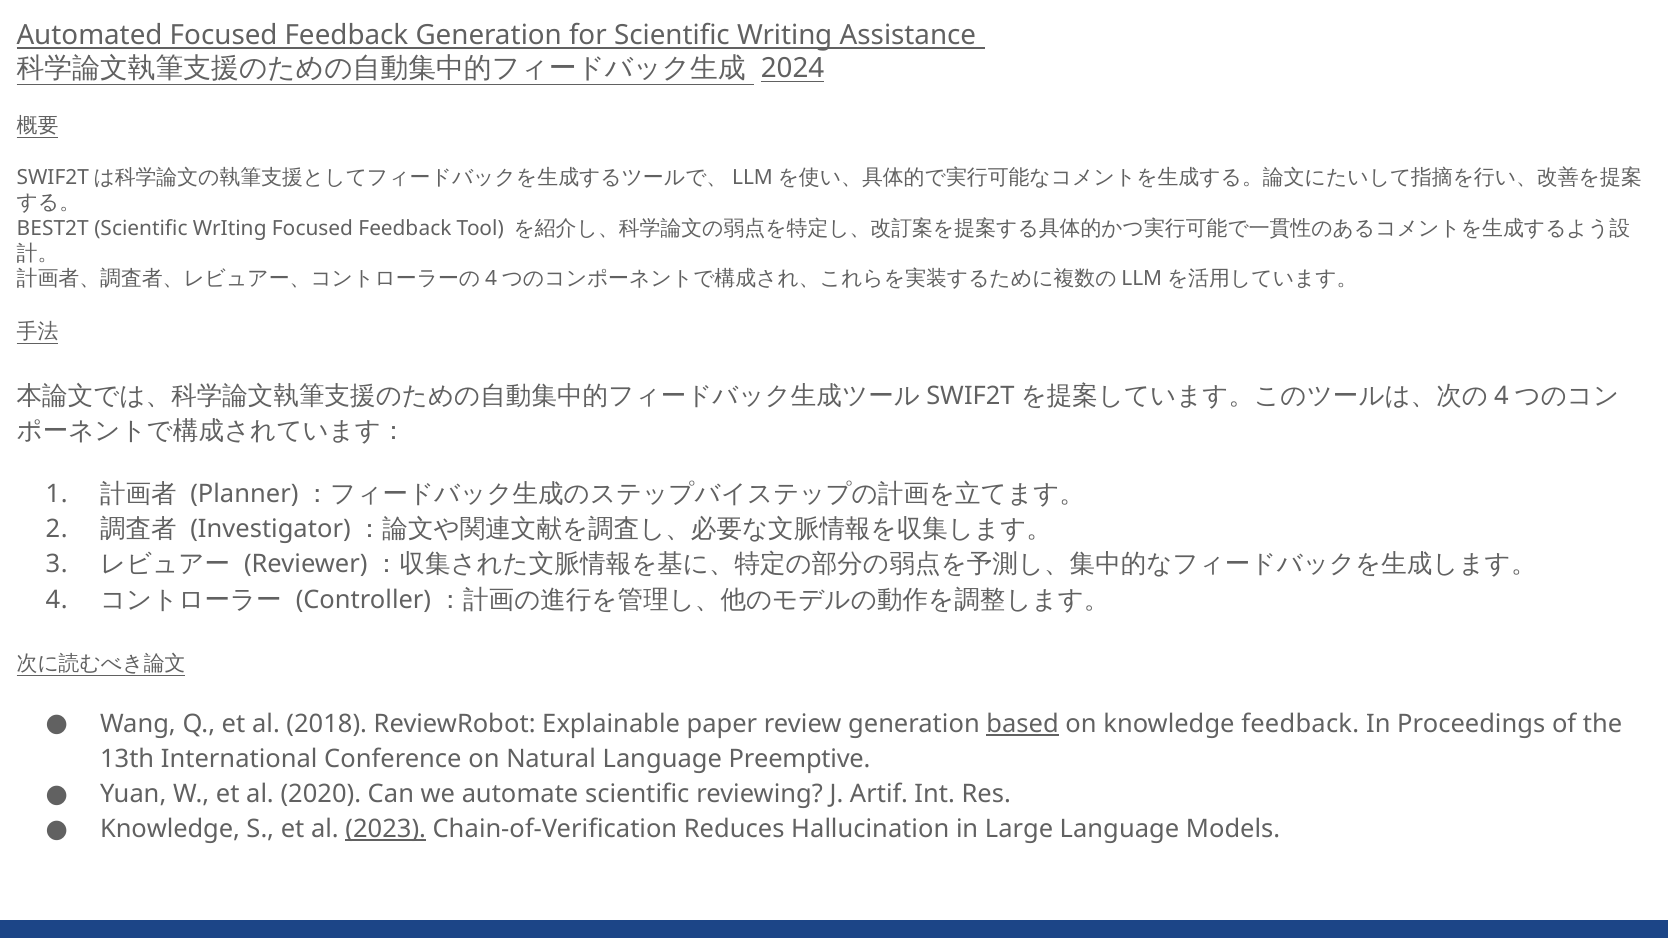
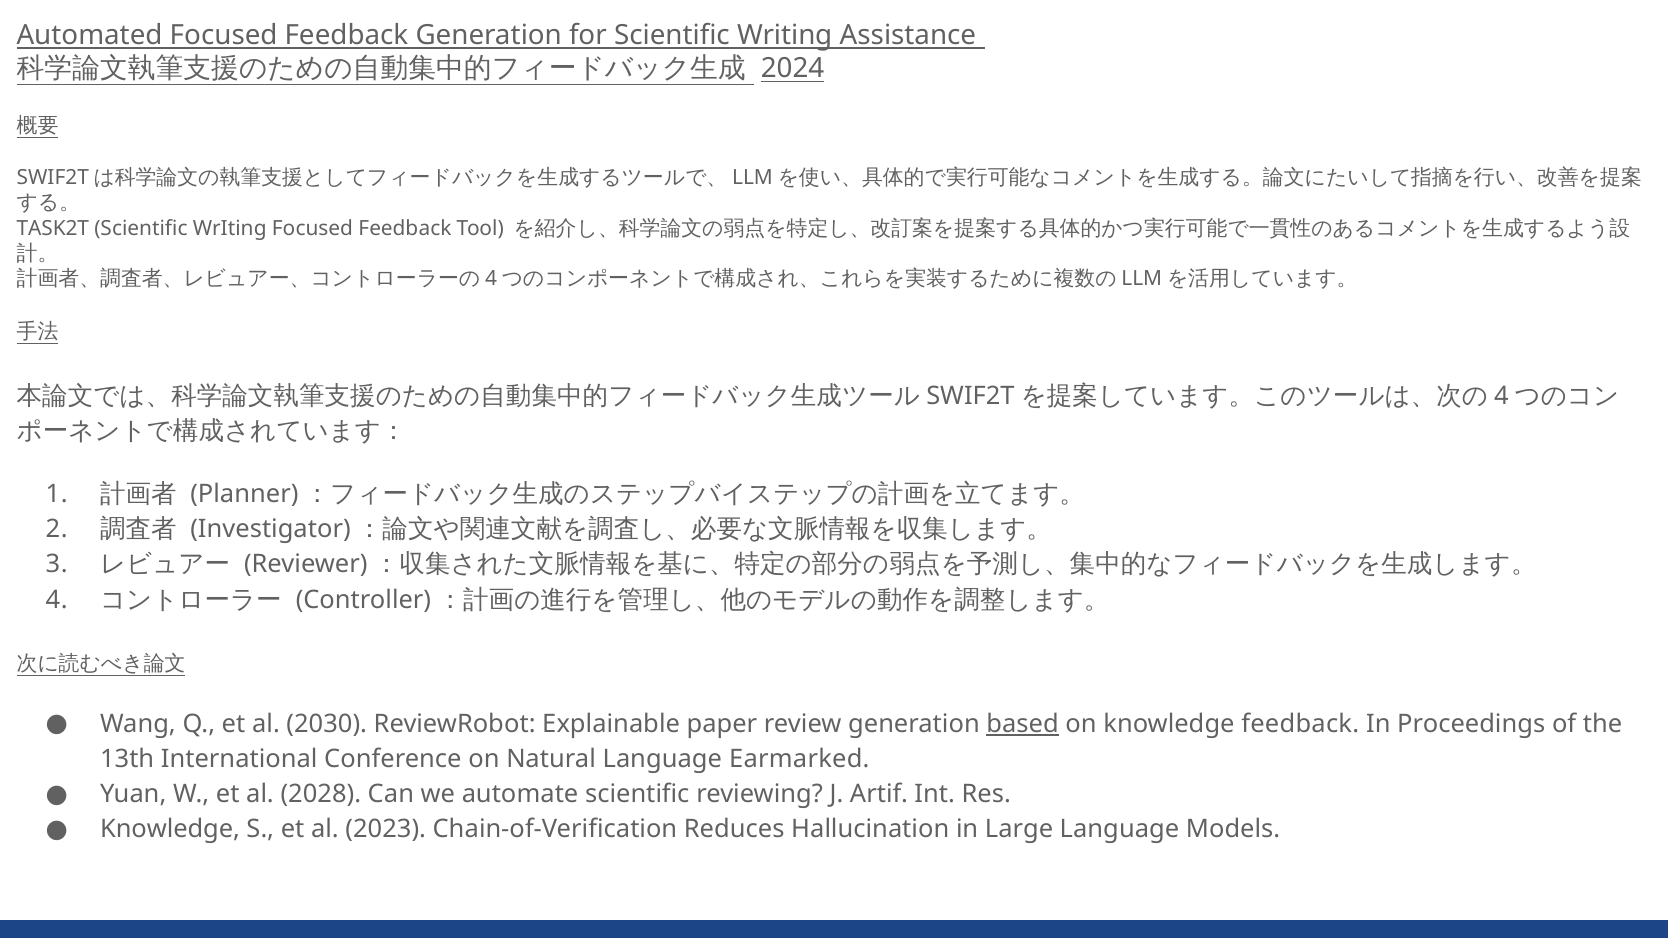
BEST2T: BEST2T -> TASK2T
2018: 2018 -> 2030
Preemptive: Preemptive -> Earmarked
2020: 2020 -> 2028
2023 underline: present -> none
